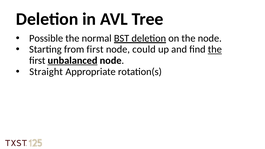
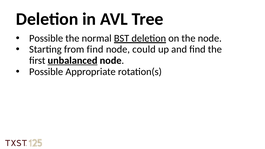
from first: first -> find
the at (215, 49) underline: present -> none
Straight at (46, 72): Straight -> Possible
